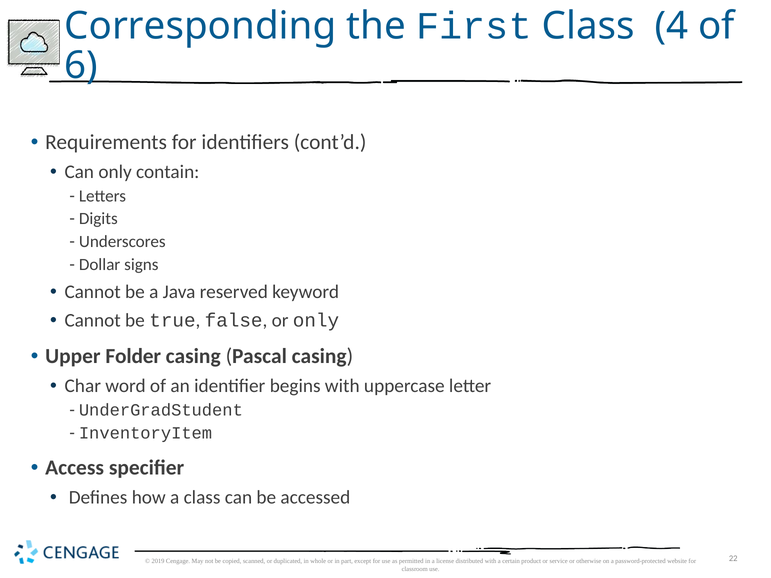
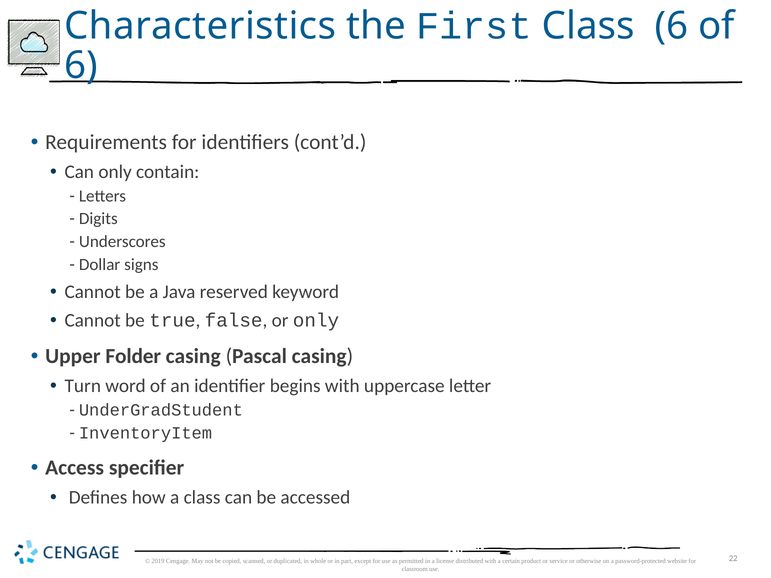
Corresponding: Corresponding -> Characteristics
Class 4: 4 -> 6
Char: Char -> Turn
